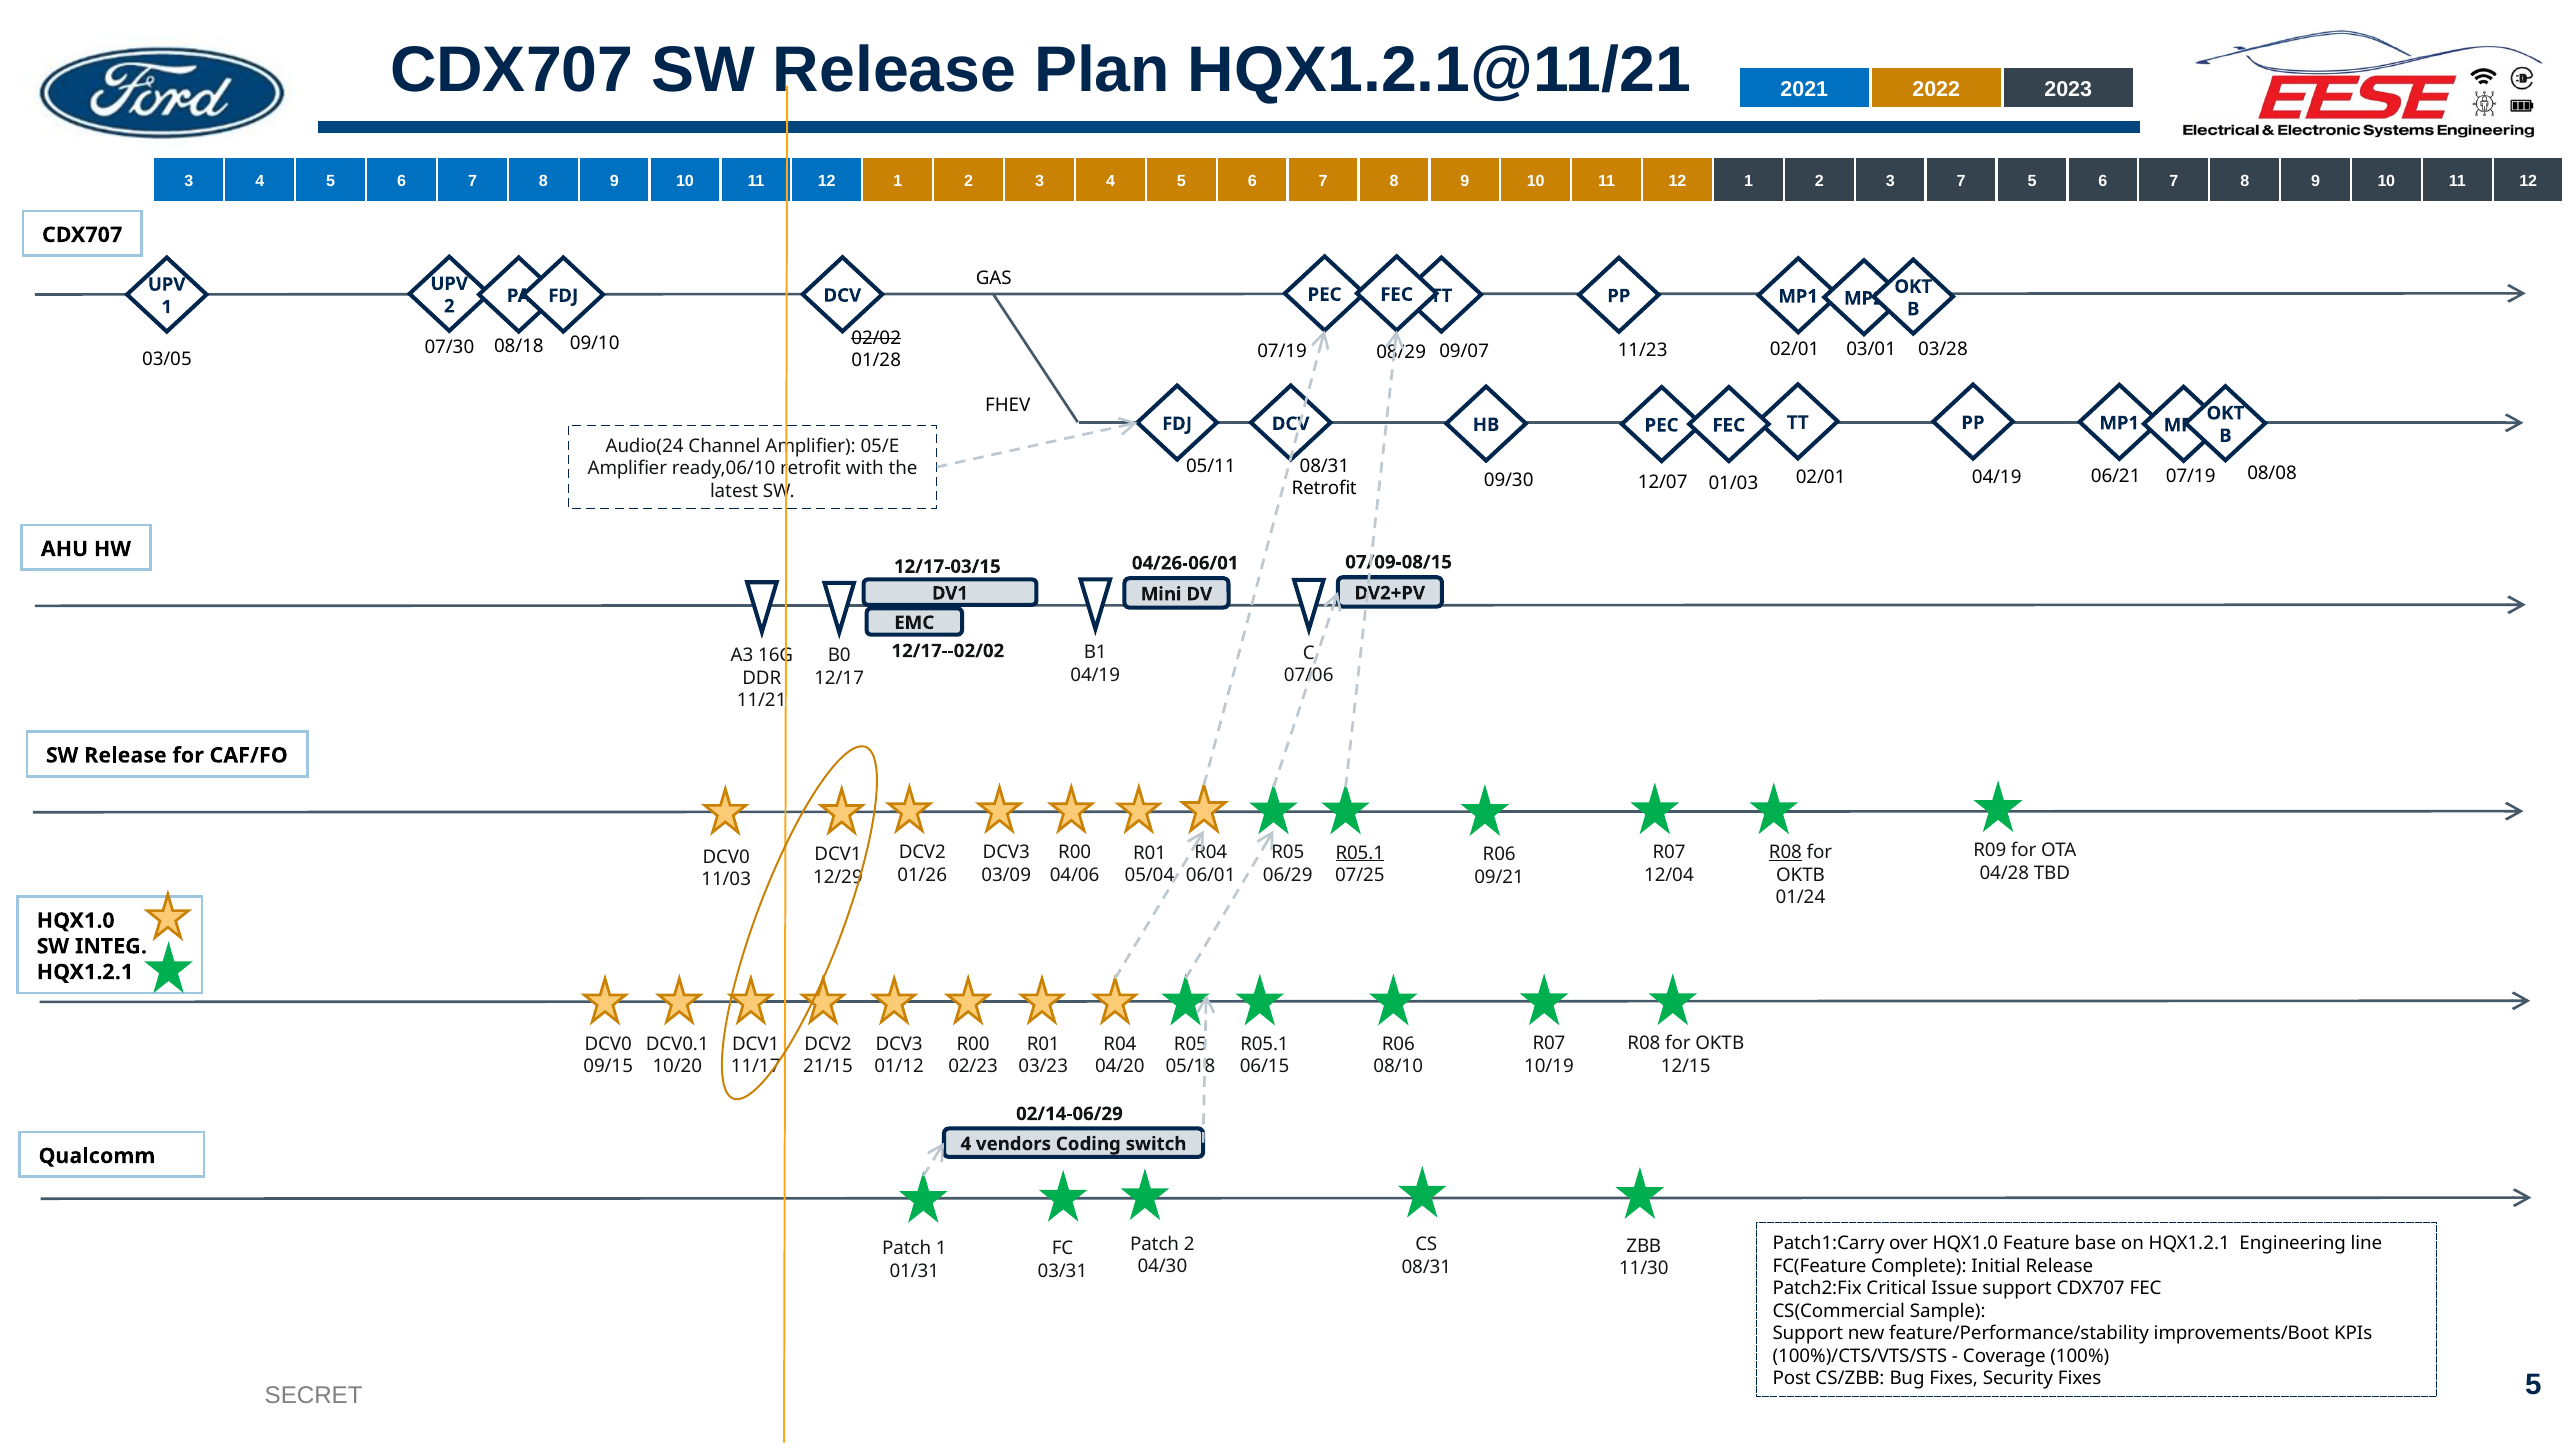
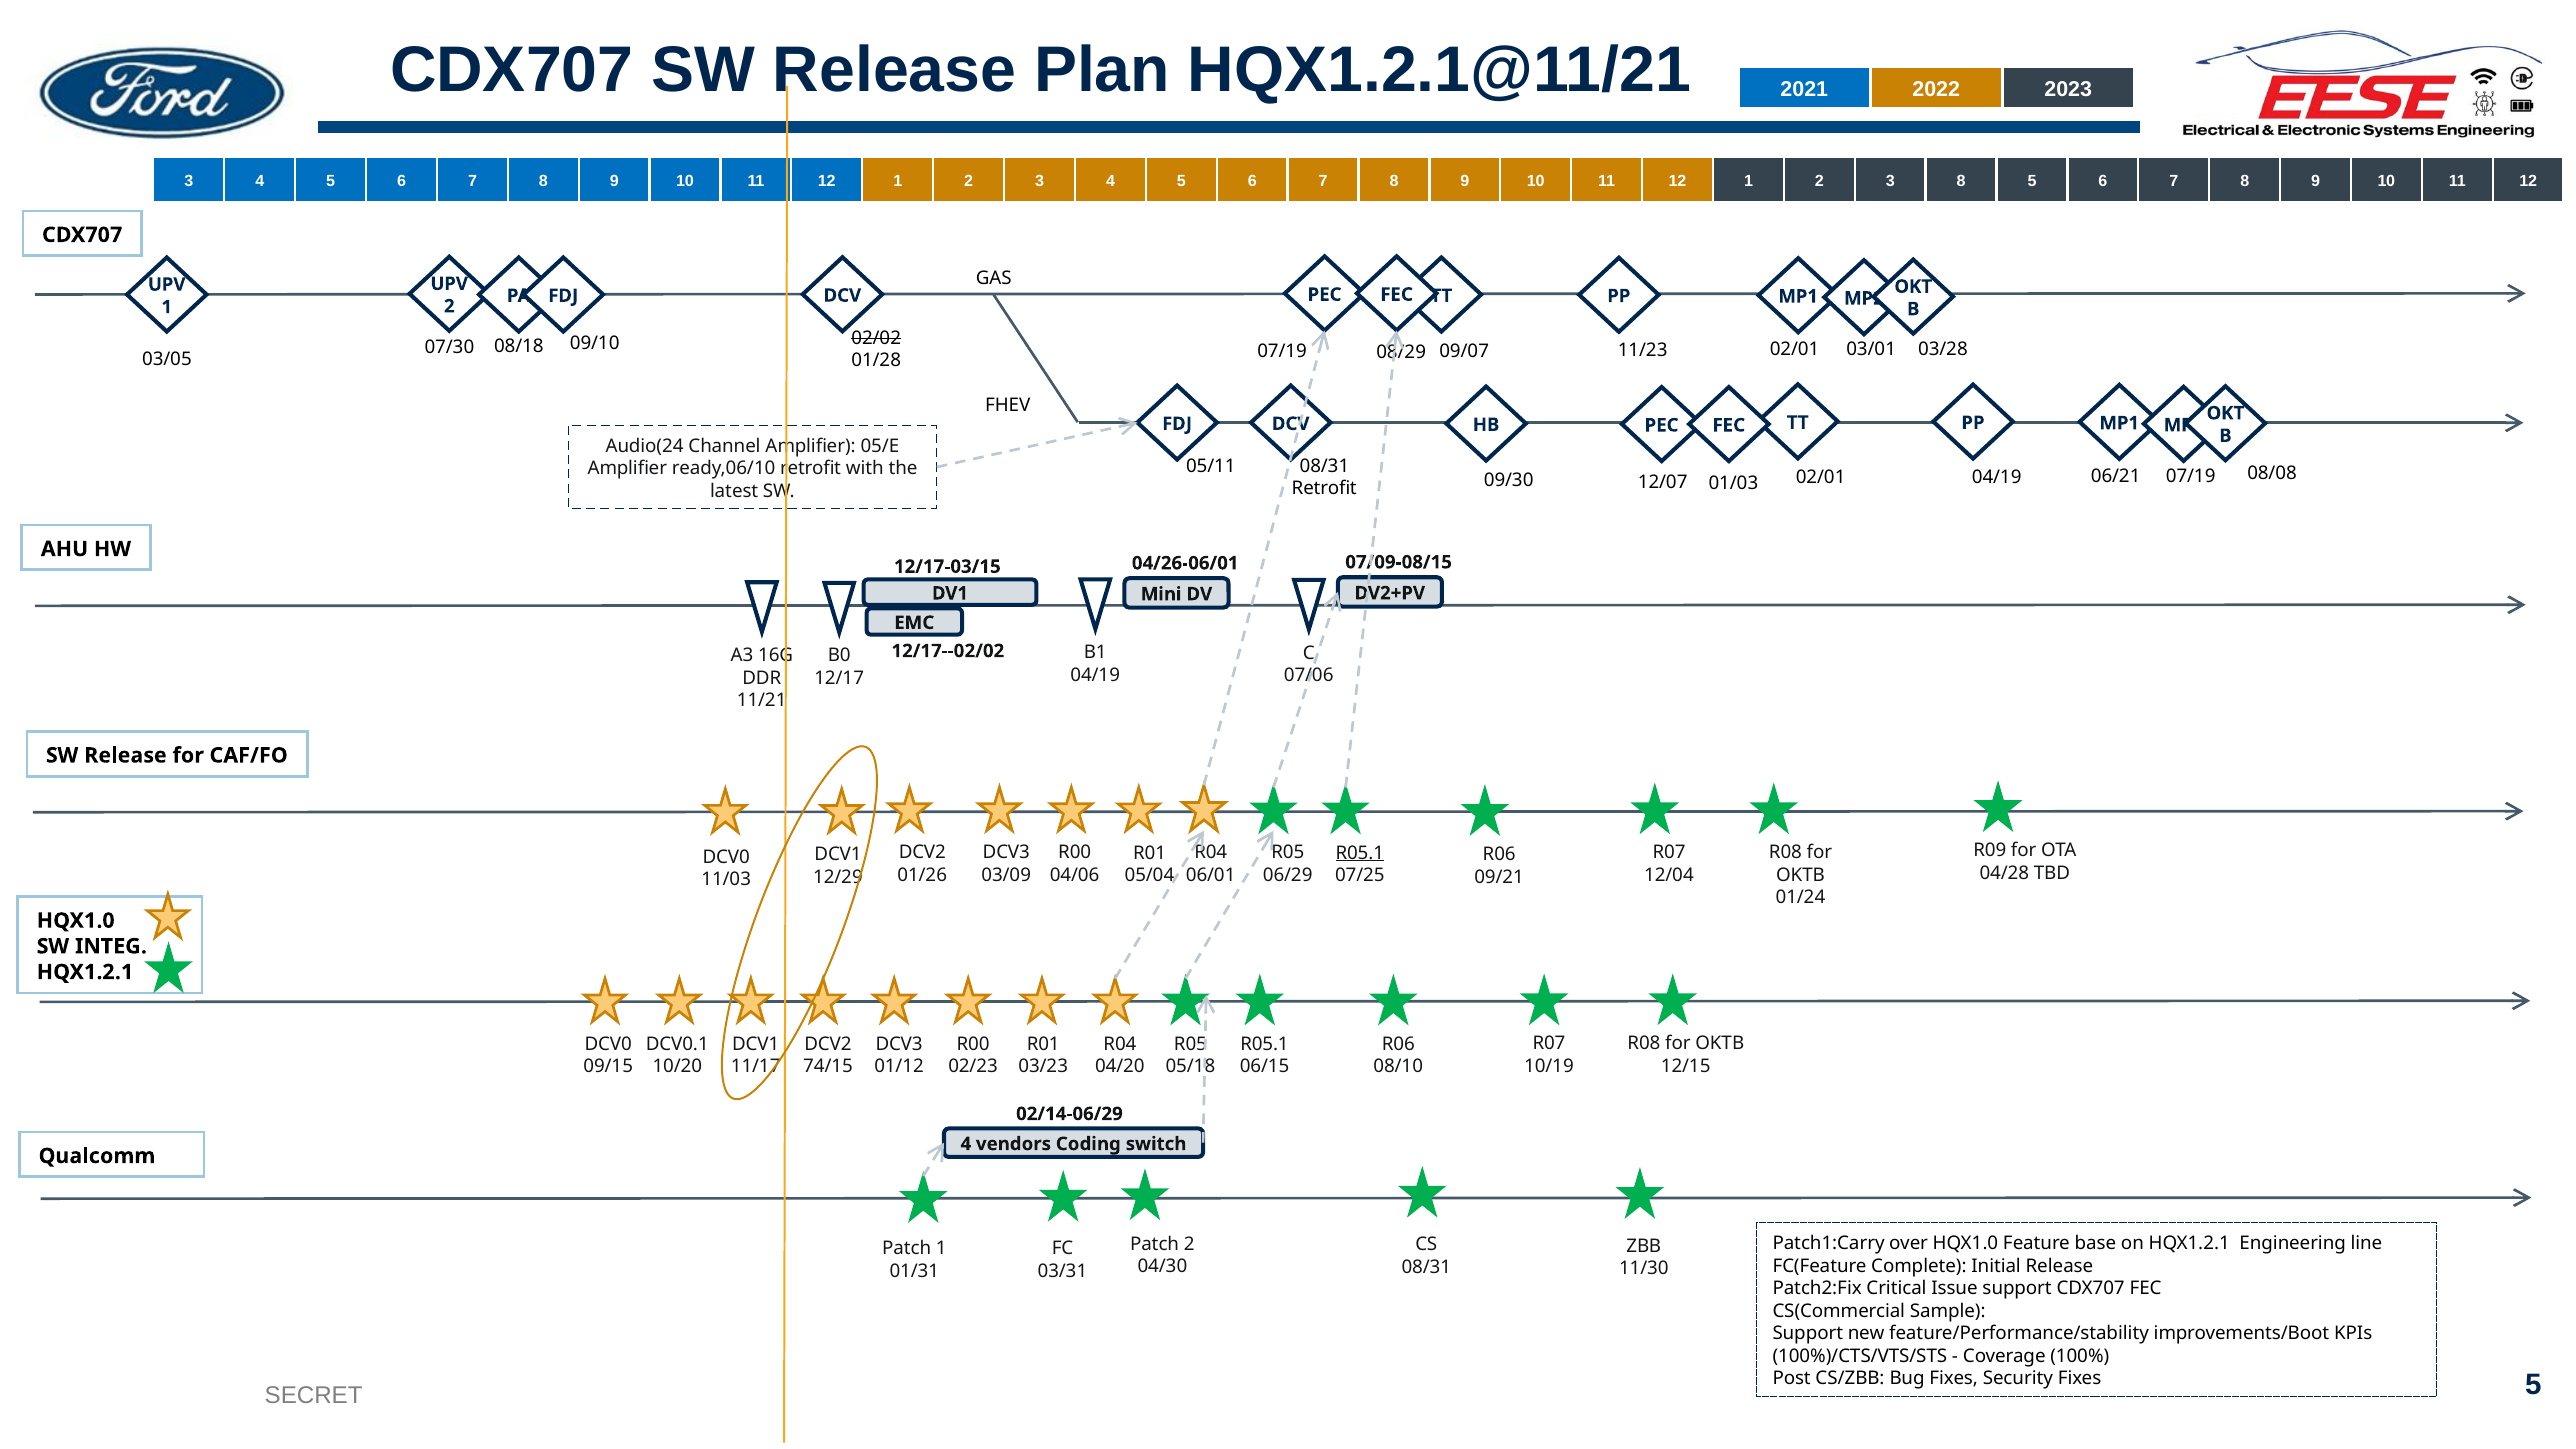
3 7: 7 -> 8
R08 at (1785, 853) underline: present -> none
21/15: 21/15 -> 74/15
